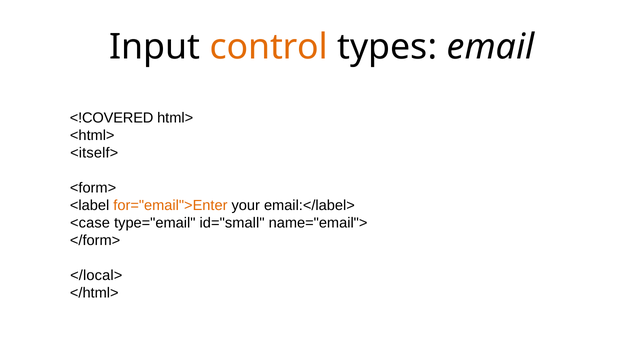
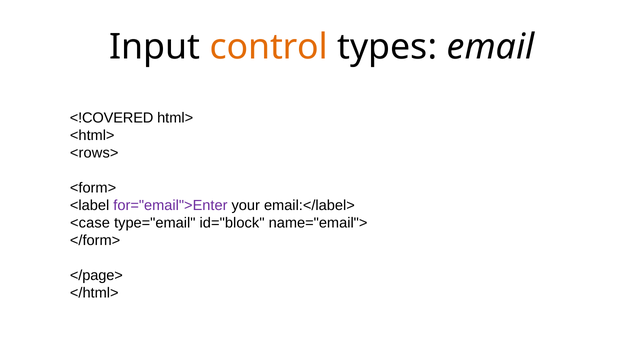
<itself>: <itself> -> <rows>
for="email">Enter colour: orange -> purple
id="small: id="small -> id="block
</local>: </local> -> </page>
